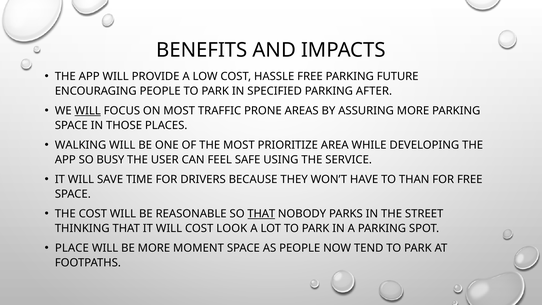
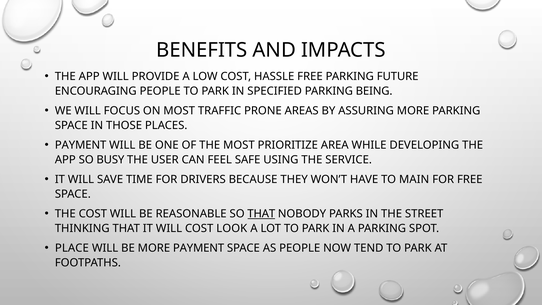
AFTER: AFTER -> BEING
WILL at (88, 111) underline: present -> none
WALKING at (81, 145): WALKING -> PAYMENT
THAN: THAN -> MAIN
MORE MOMENT: MOMENT -> PAYMENT
